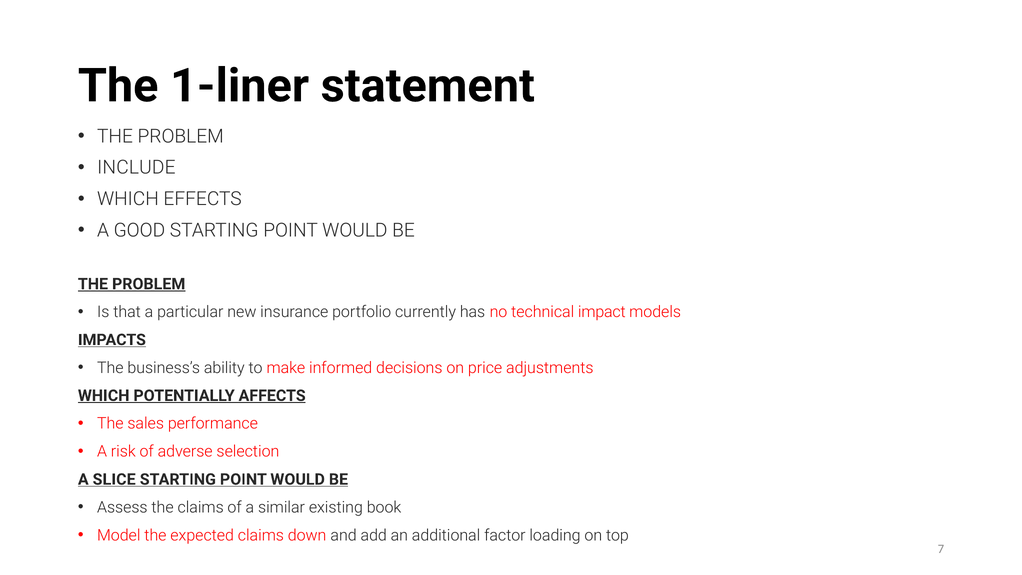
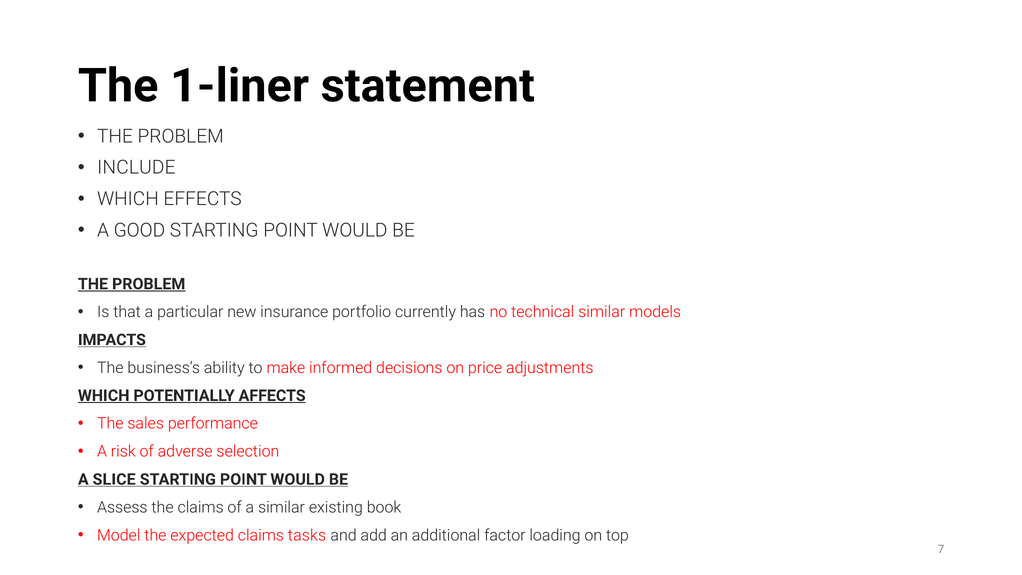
technical impact: impact -> similar
down: down -> tasks
